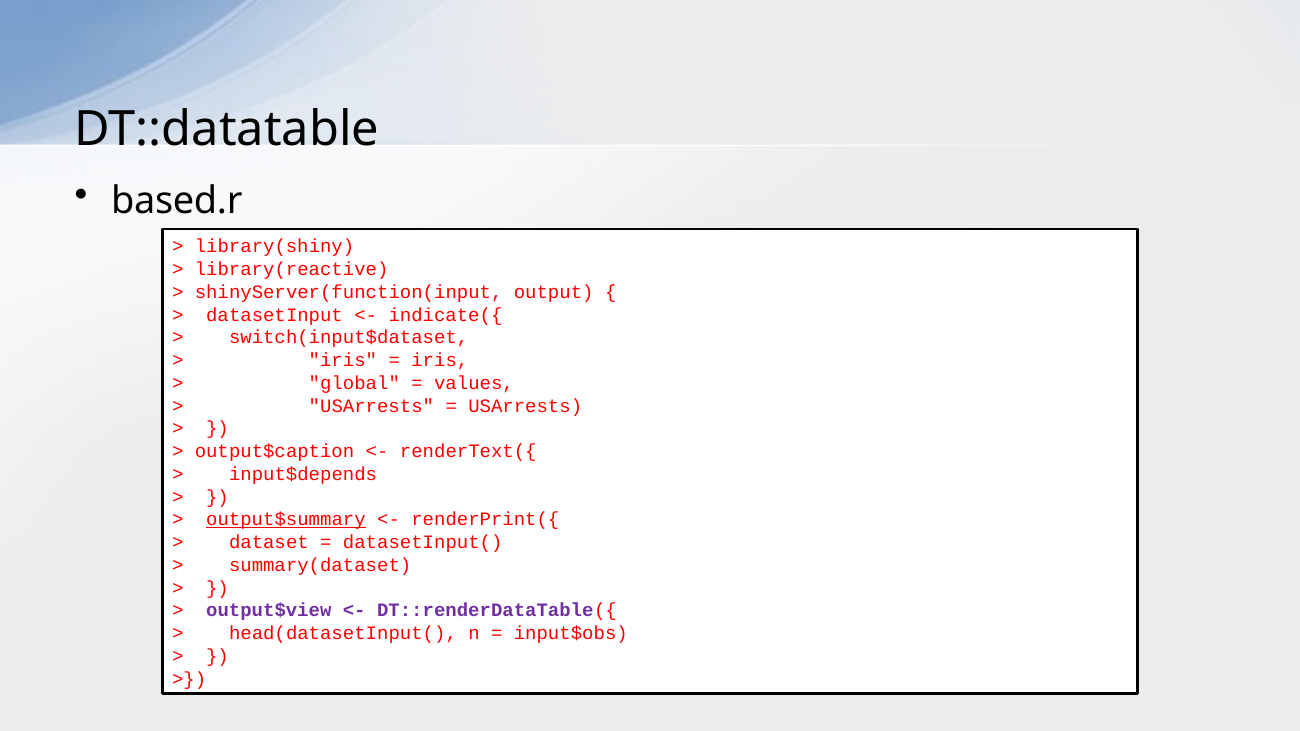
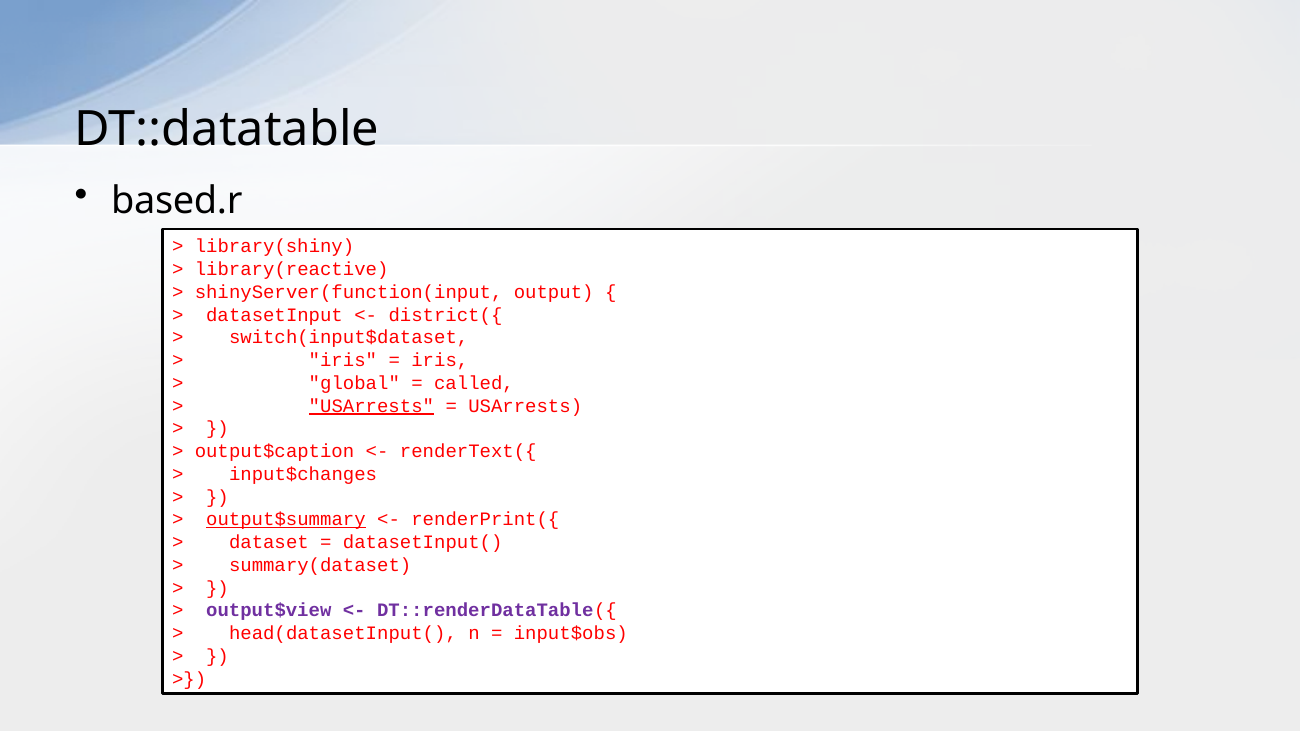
indicate({: indicate({ -> district({
values: values -> called
USArrests at (371, 406) underline: none -> present
input$depends: input$depends -> input$changes
